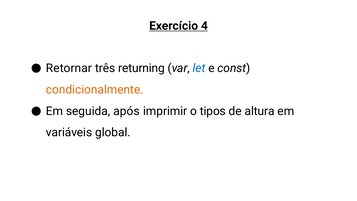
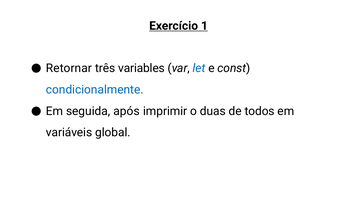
4: 4 -> 1
returning: returning -> variables
condicionalmente colour: orange -> blue
tipos: tipos -> duas
altura: altura -> todos
